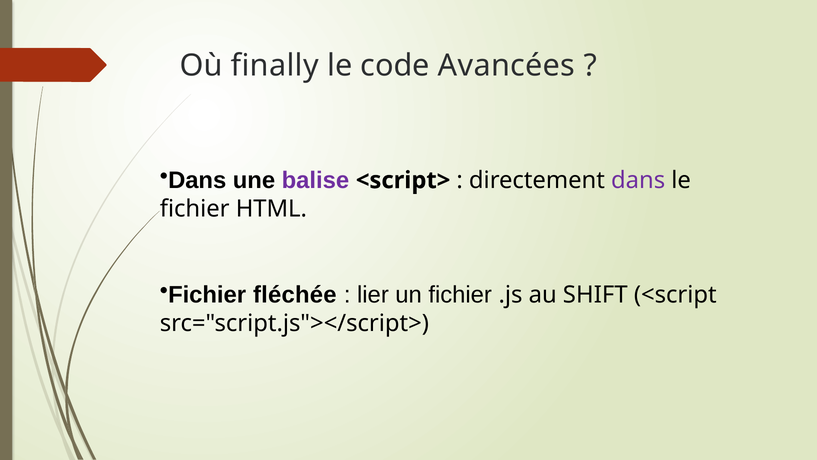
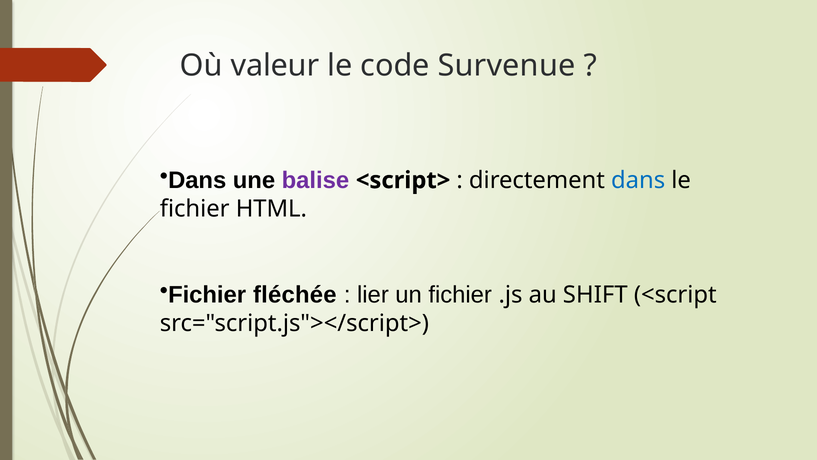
finally: finally -> valeur
Avancées: Avancées -> Survenue
dans at (638, 180) colour: purple -> blue
